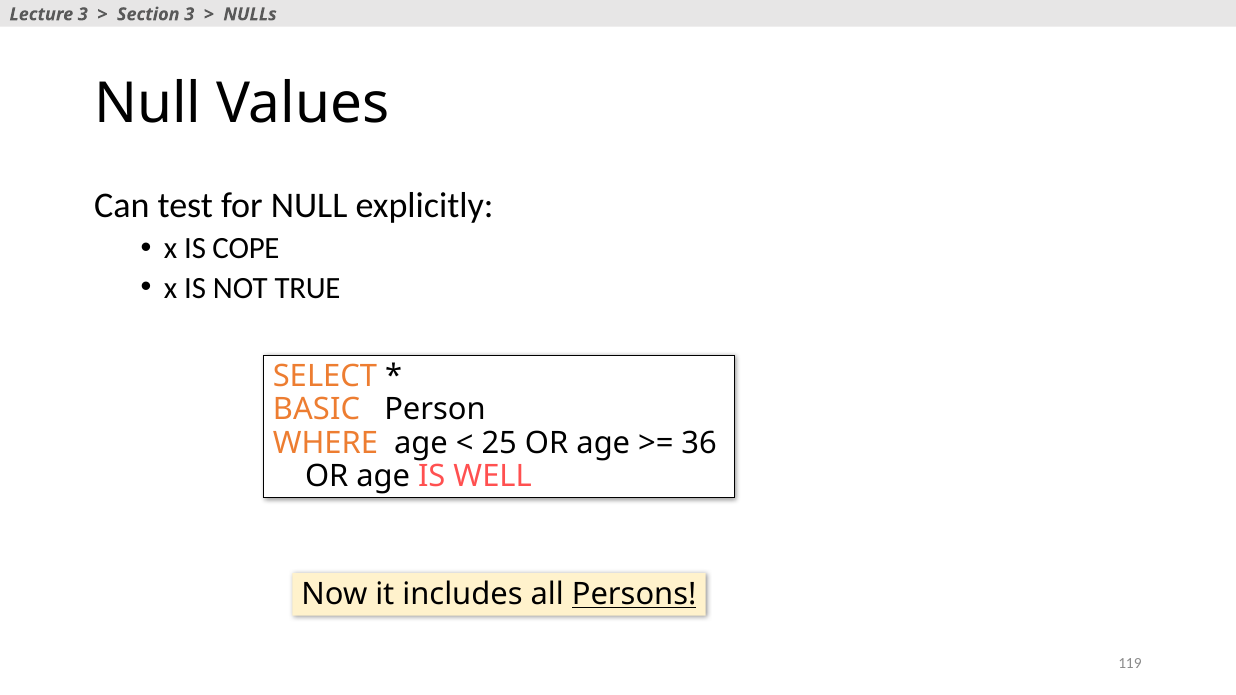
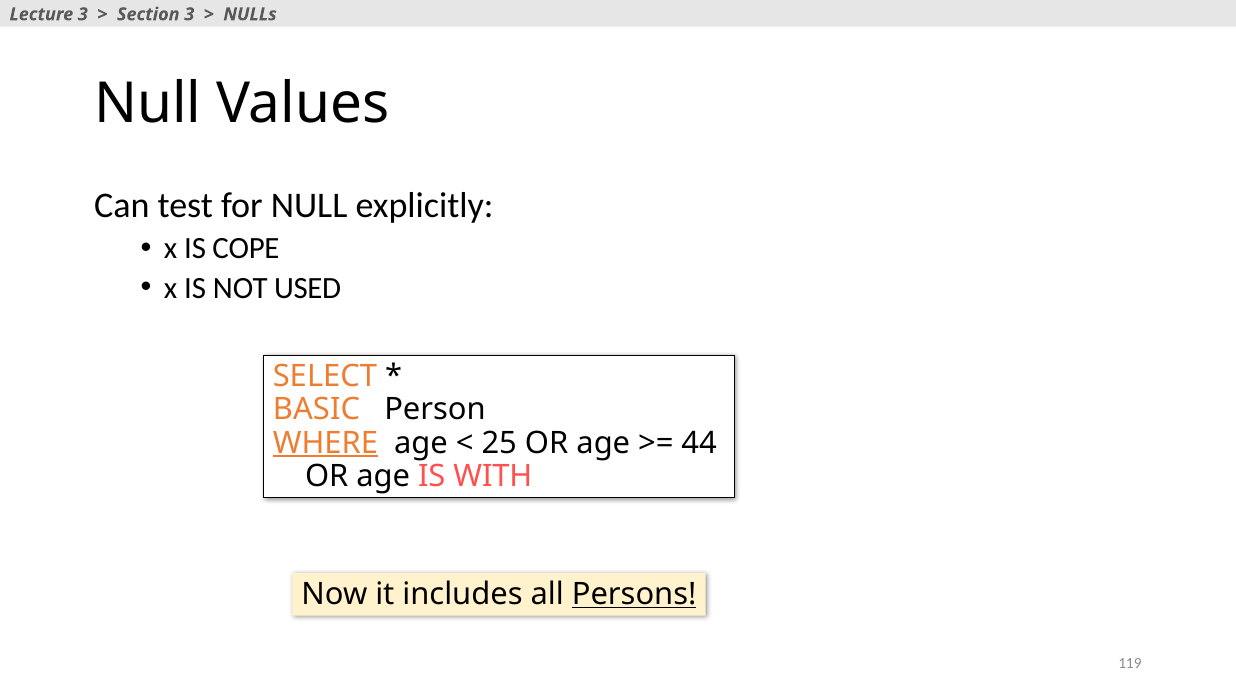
TRUE: TRUE -> USED
WHERE underline: none -> present
36: 36 -> 44
WELL: WELL -> WITH
